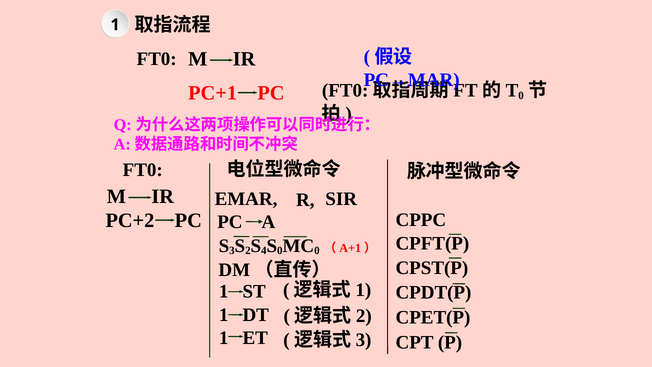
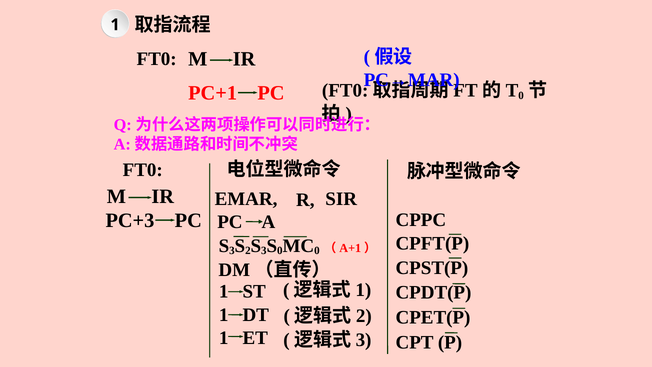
PC+2: PC+2 -> PC+3
4 at (264, 251): 4 -> 3
